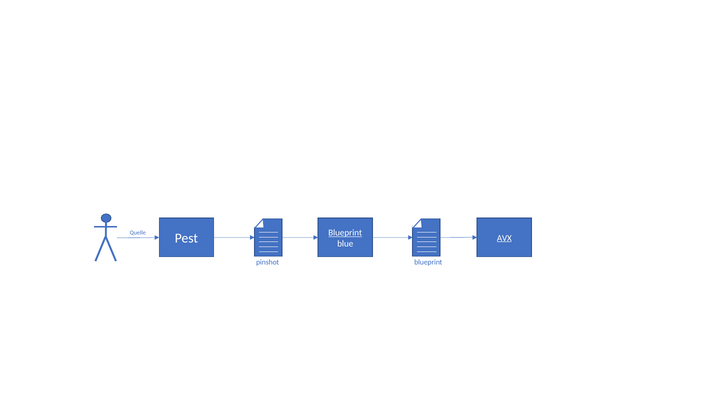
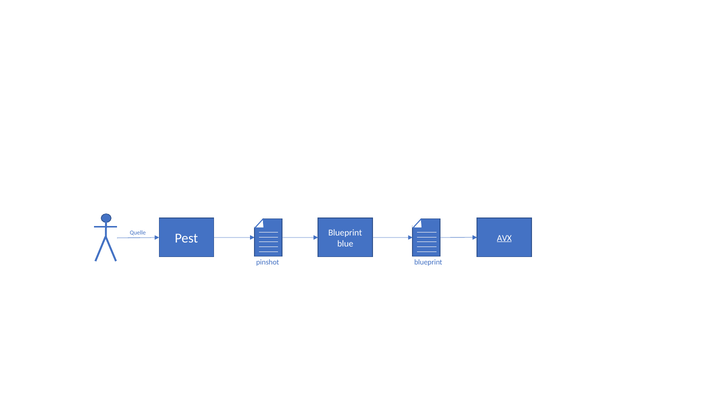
Blueprint at (345, 232) underline: present -> none
